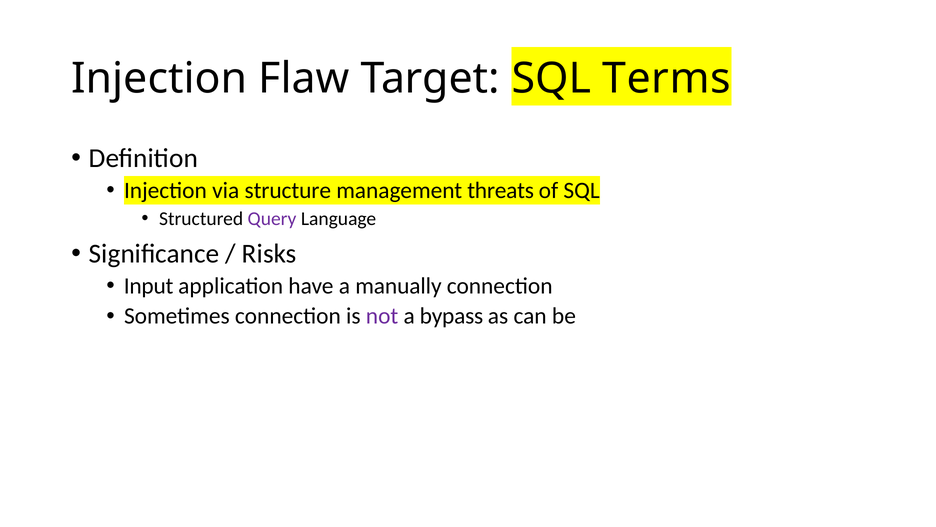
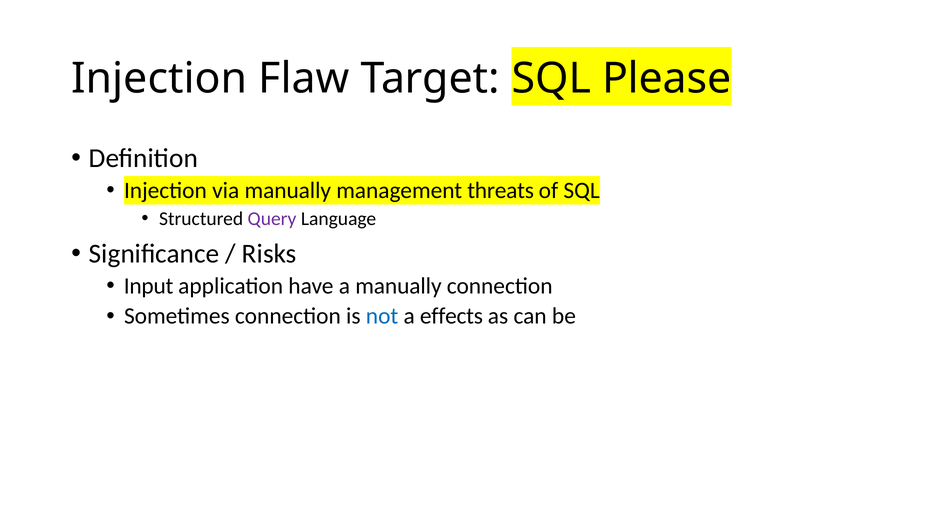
Terms: Terms -> Please
via structure: structure -> manually
not colour: purple -> blue
bypass: bypass -> effects
